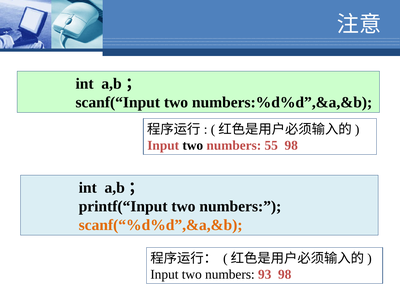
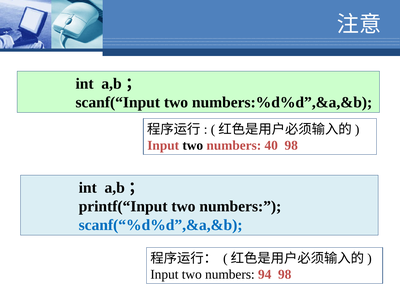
55: 55 -> 40
scanf(“%d%d”,&a,&b colour: orange -> blue
93: 93 -> 94
